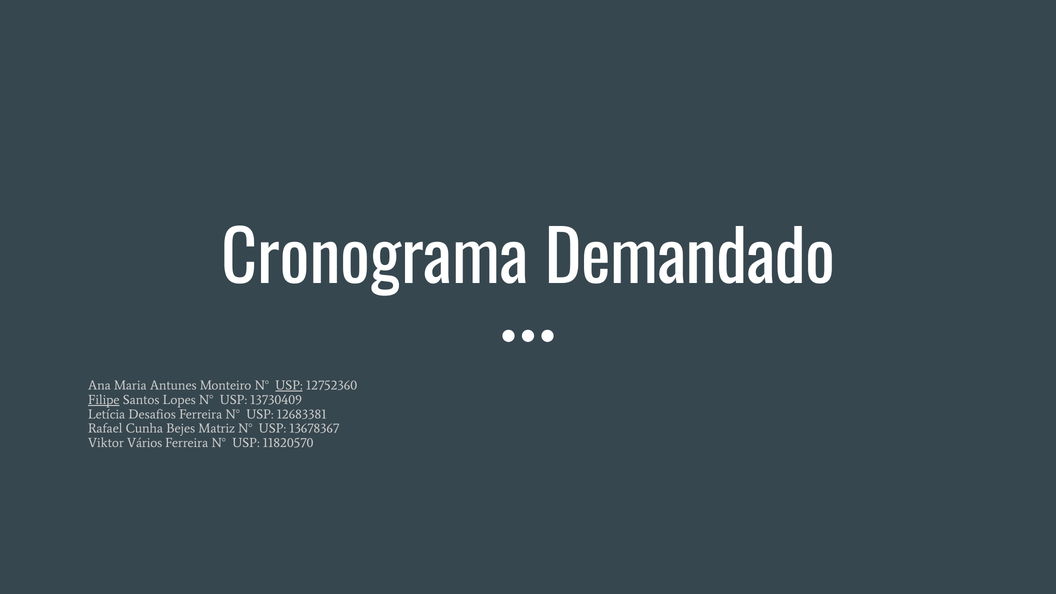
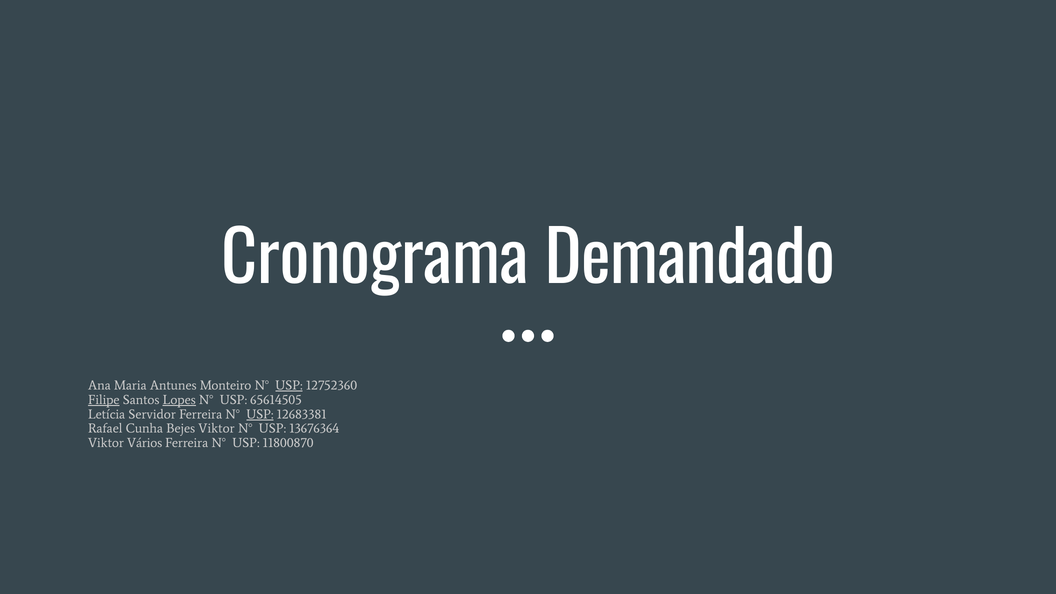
Lopes underline: none -> present
13730409: 13730409 -> 65614505
Desafios: Desafios -> Servidor
USP at (260, 414) underline: none -> present
Bejes Matriz: Matriz -> Viktor
13678367: 13678367 -> 13676364
11820570: 11820570 -> 11800870
